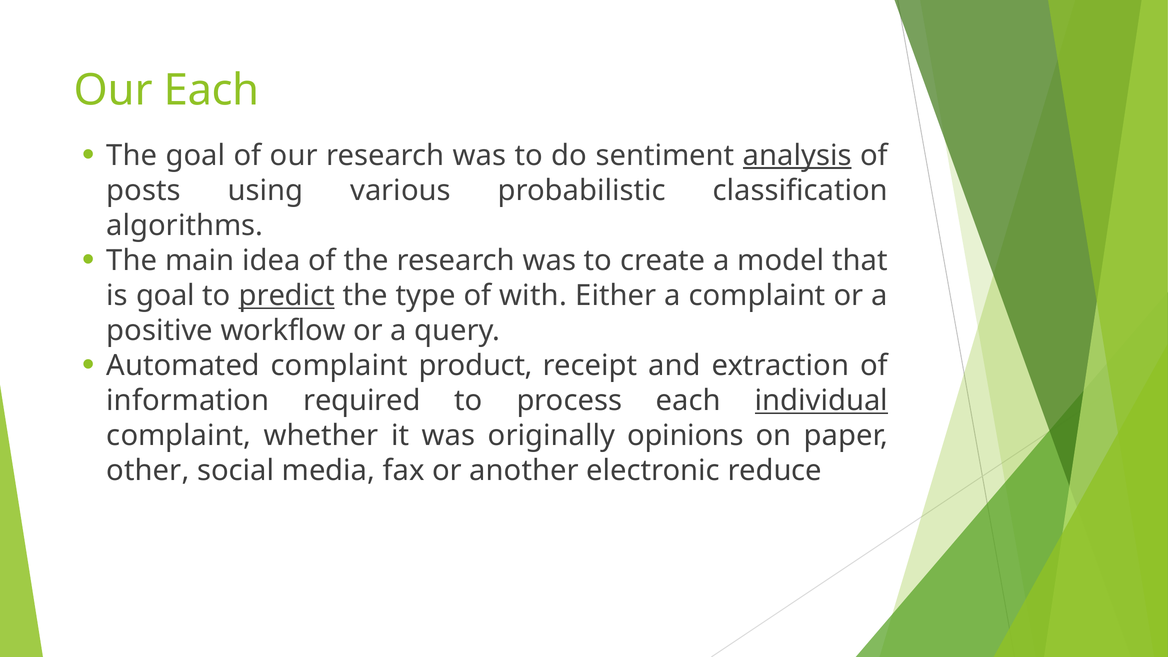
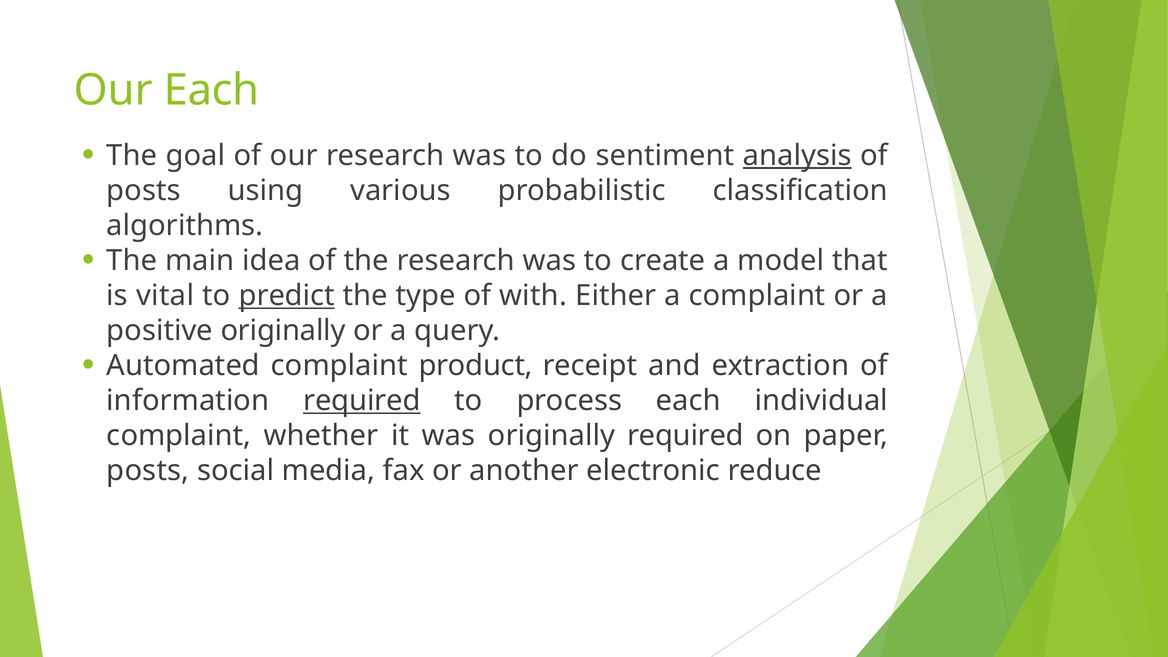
is goal: goal -> vital
positive workflow: workflow -> originally
required at (362, 401) underline: none -> present
individual underline: present -> none
originally opinions: opinions -> required
other at (148, 471): other -> posts
